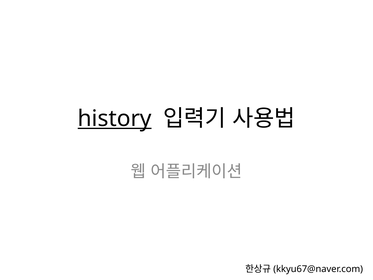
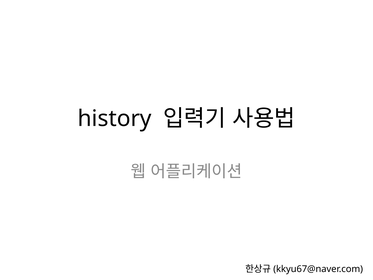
history underline: present -> none
